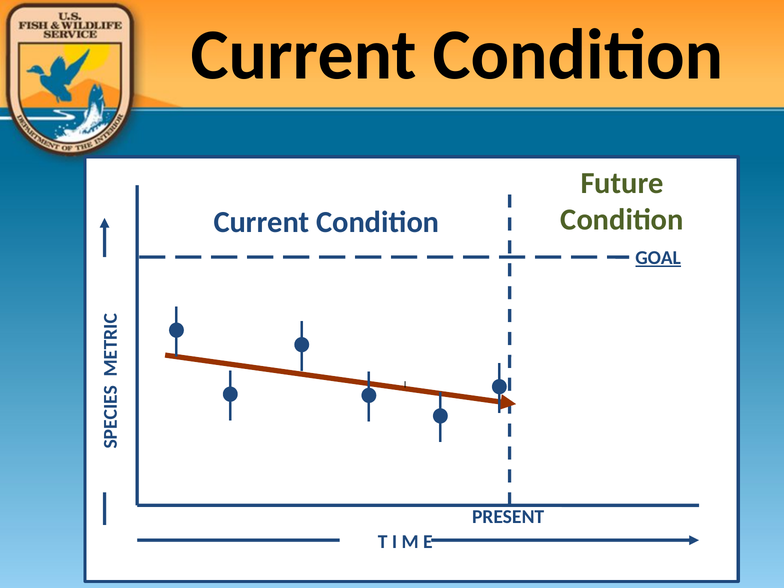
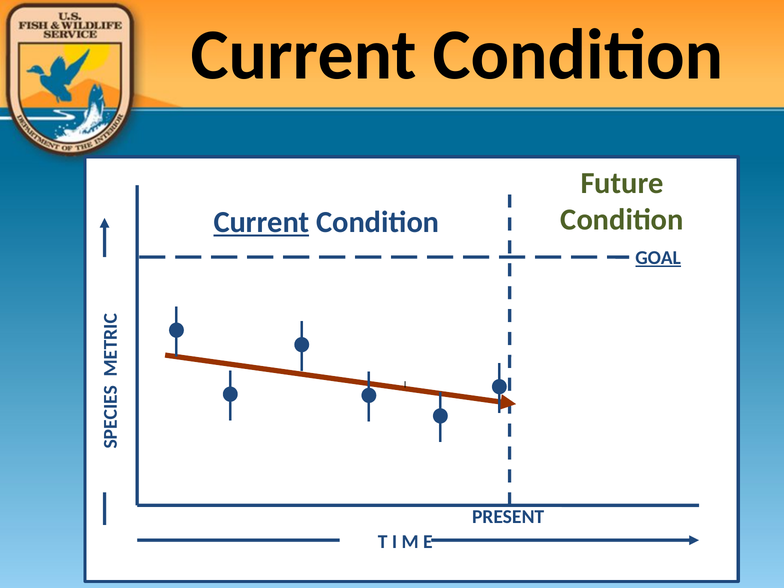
Current at (261, 222) underline: none -> present
